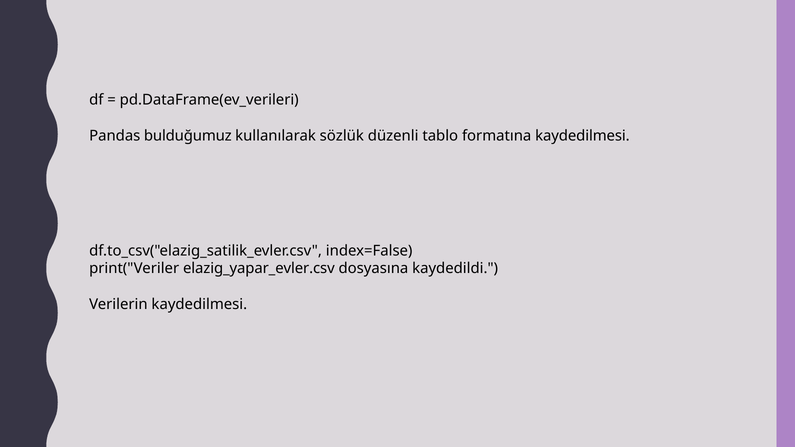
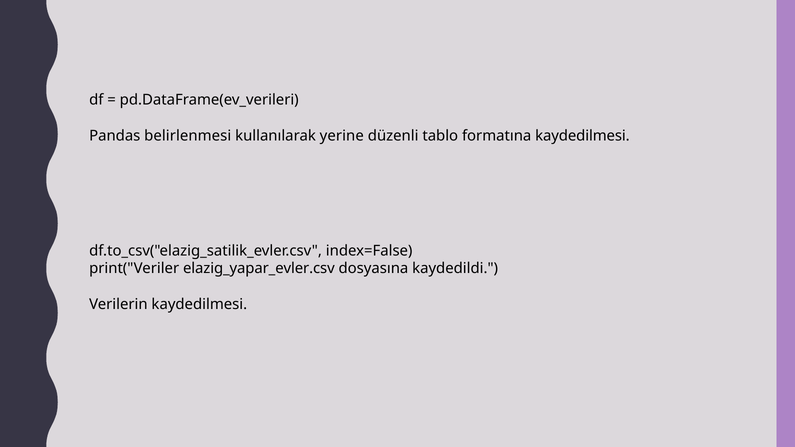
bulduğumuz: bulduğumuz -> belirlenmesi
sözlük: sözlük -> yerine
